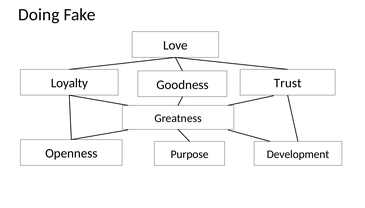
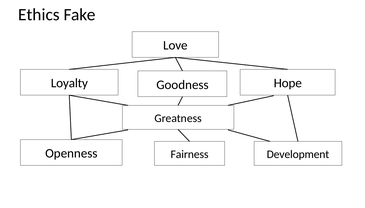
Doing: Doing -> Ethics
Trust: Trust -> Hope
Purpose: Purpose -> Fairness
